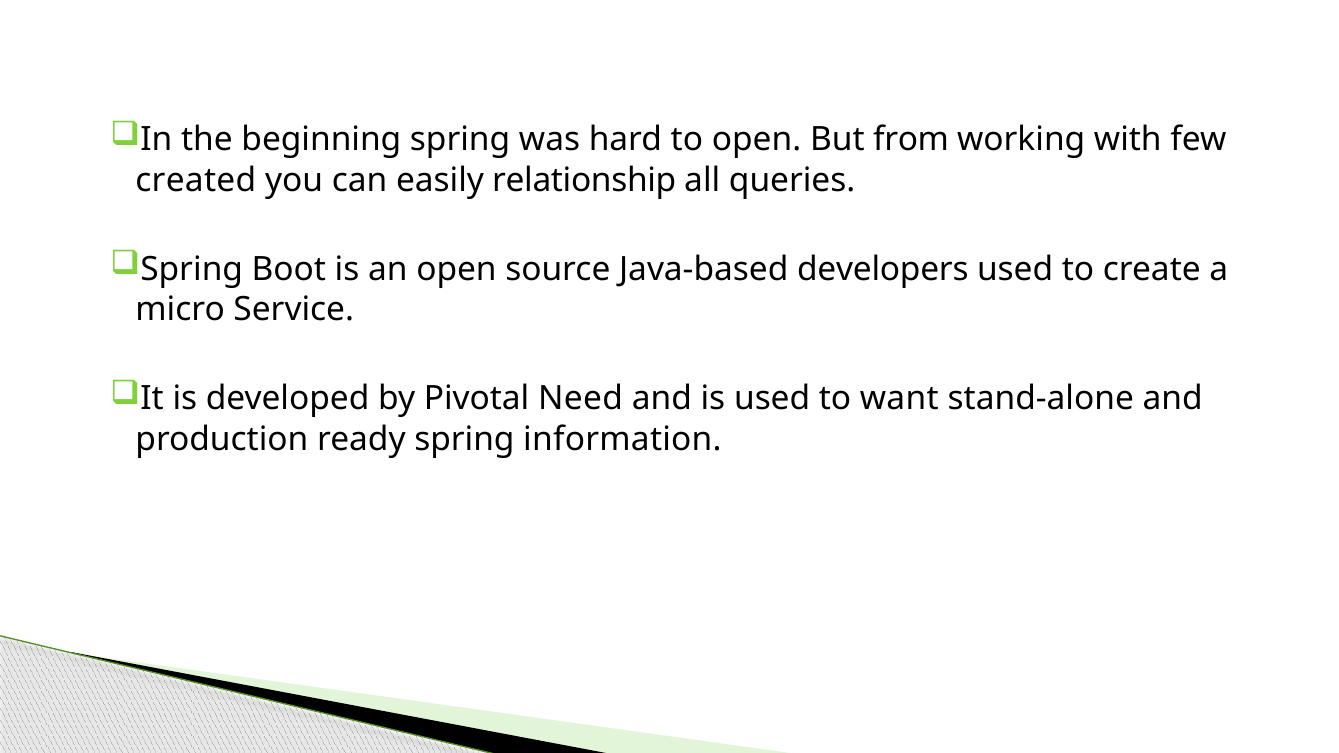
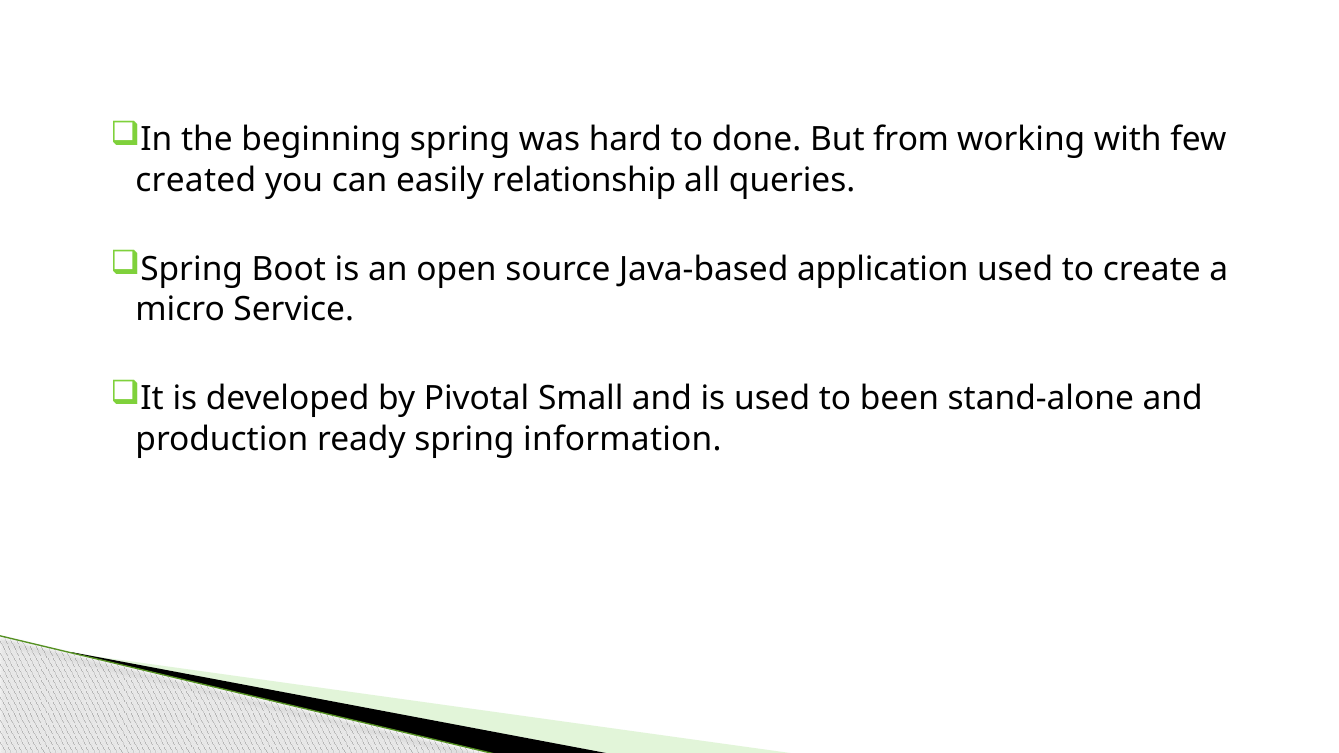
to open: open -> done
developers: developers -> application
Need: Need -> Small
want: want -> been
